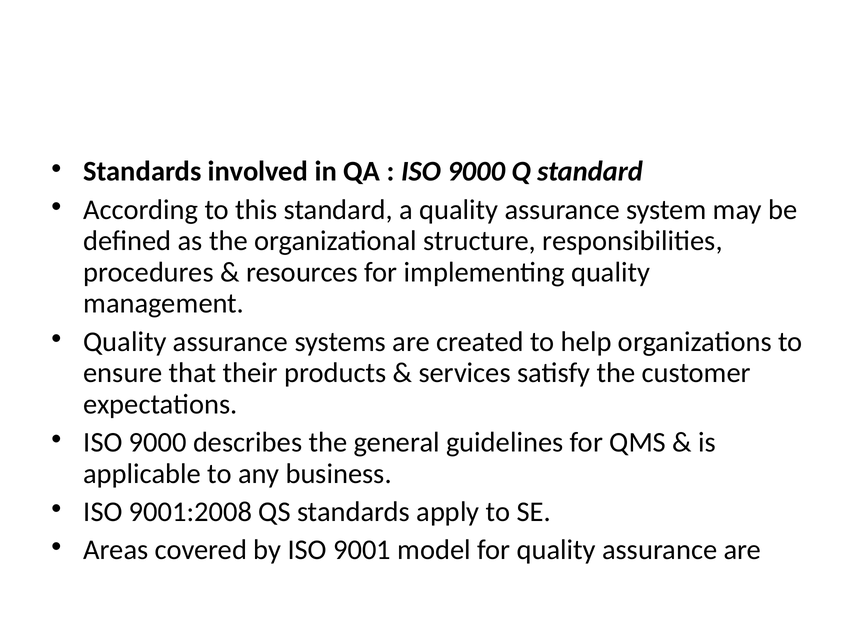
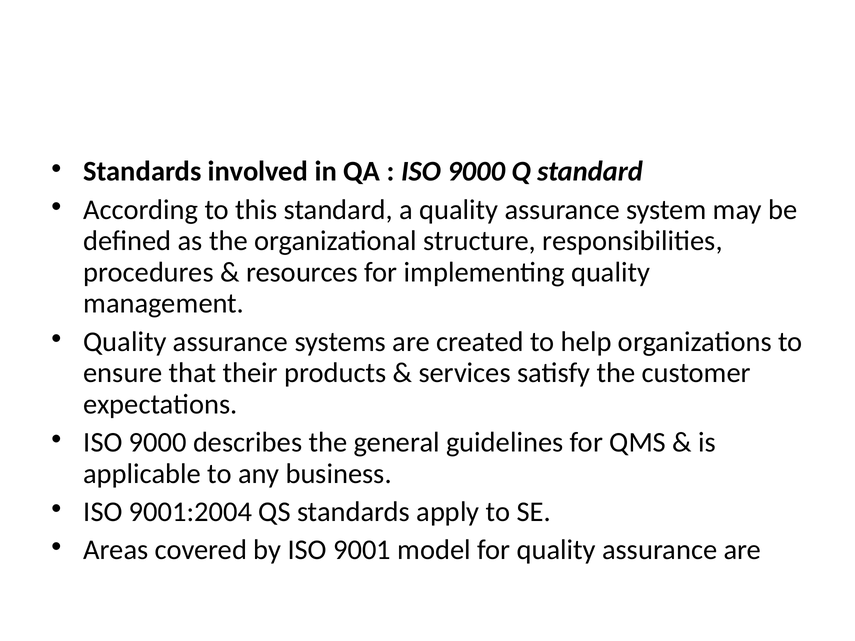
9001:2008: 9001:2008 -> 9001:2004
